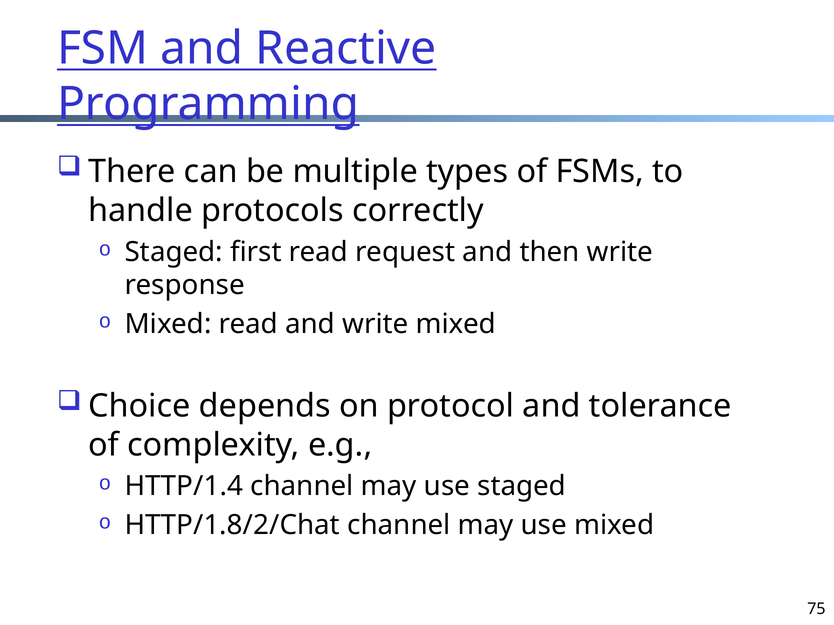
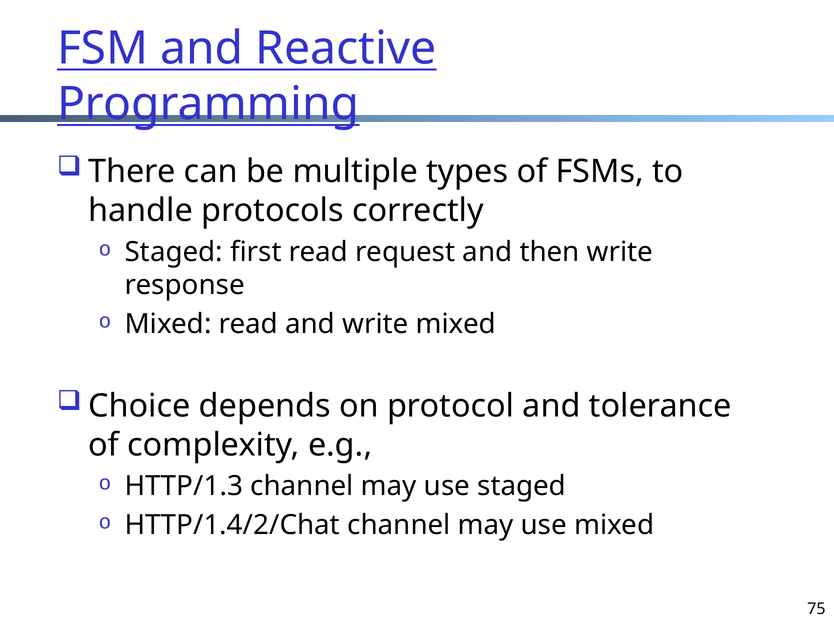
HTTP/1.4: HTTP/1.4 -> HTTP/1.3
HTTP/1.8/2/Chat: HTTP/1.8/2/Chat -> HTTP/1.4/2/Chat
